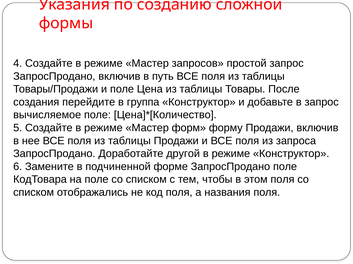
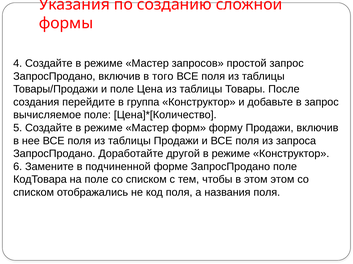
путь: путь -> того
этом поля: поля -> этом
